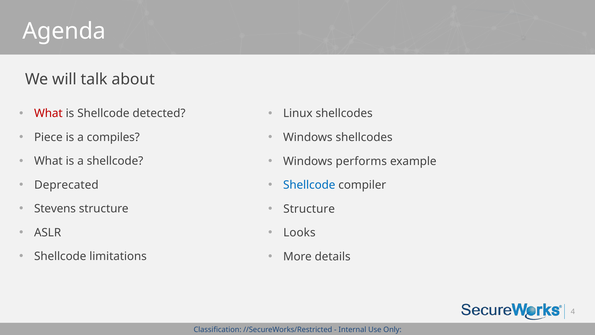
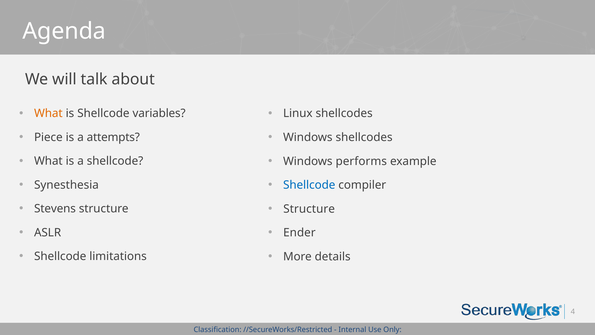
What at (48, 113) colour: red -> orange
detected: detected -> variables
compiles: compiles -> attempts
Deprecated: Deprecated -> Synesthesia
Looks: Looks -> Ender
